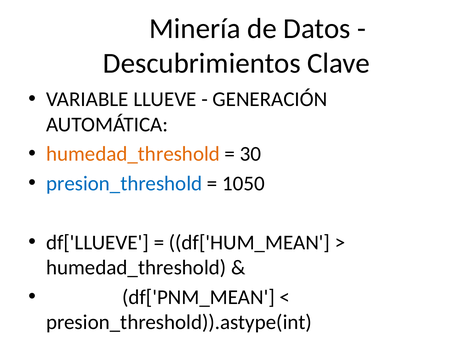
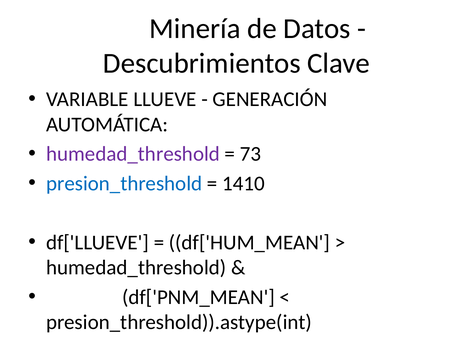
humedad_threshold at (133, 154) colour: orange -> purple
30: 30 -> 73
1050: 1050 -> 1410
